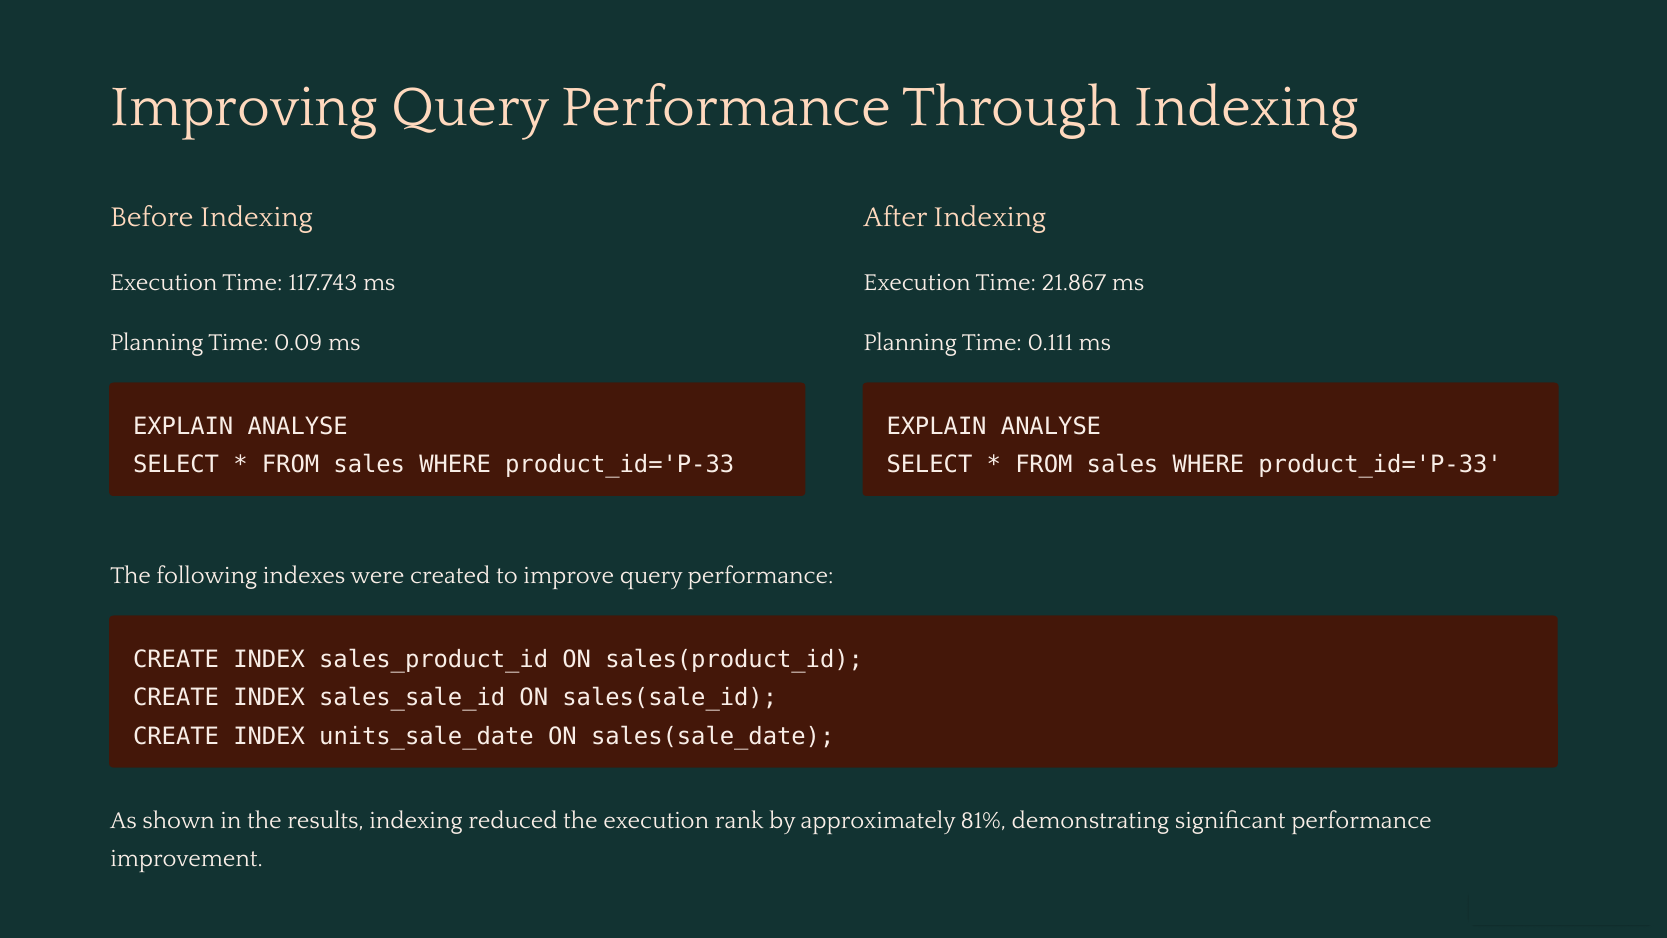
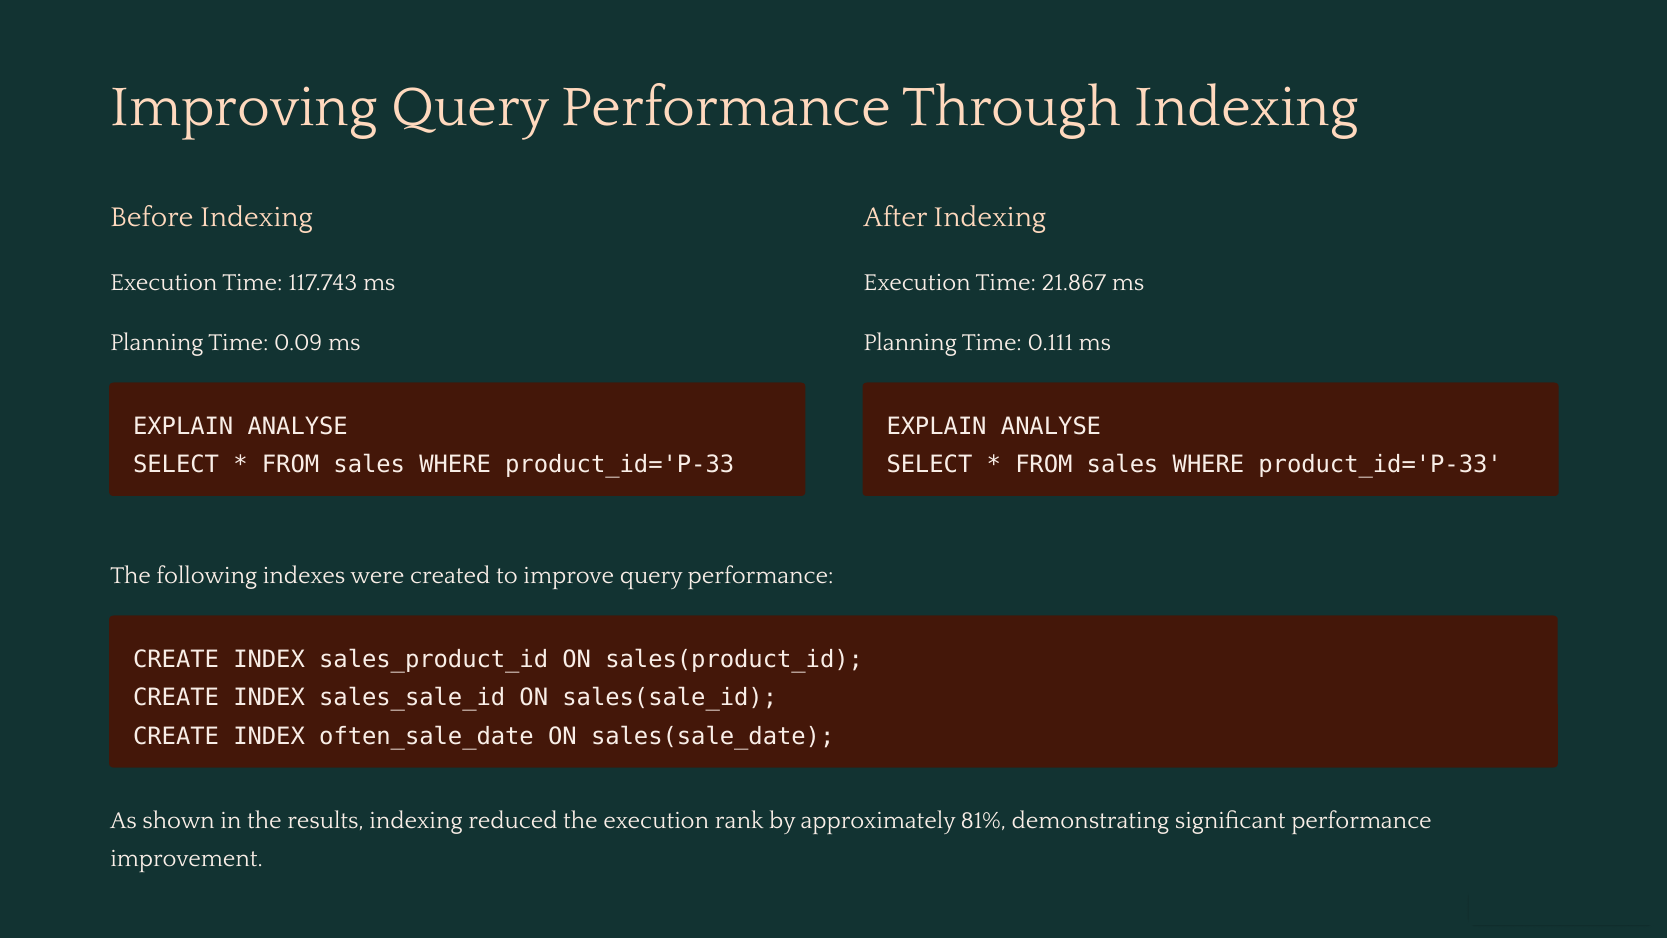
units_sale_date: units_sale_date -> often_sale_date
